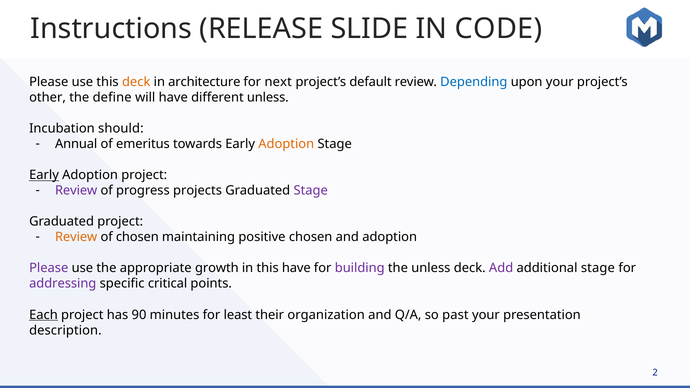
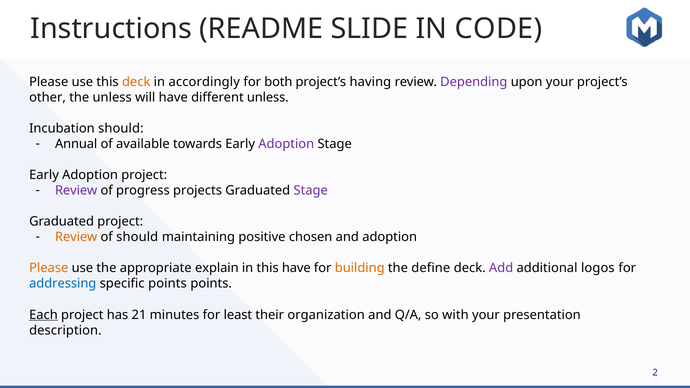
RELEASE: RELEASE -> README
architecture: architecture -> accordingly
next: next -> both
default: default -> having
Depending colour: blue -> purple
the define: define -> unless
emeritus: emeritus -> available
Adoption at (286, 144) colour: orange -> purple
Early at (44, 175) underline: present -> none
of chosen: chosen -> should
Please at (49, 268) colour: purple -> orange
growth: growth -> explain
building colour: purple -> orange
the unless: unless -> define
additional stage: stage -> logos
addressing colour: purple -> blue
specific critical: critical -> points
90: 90 -> 21
past: past -> with
